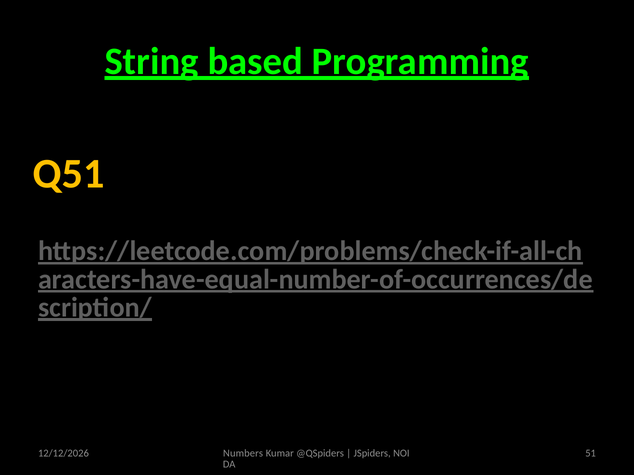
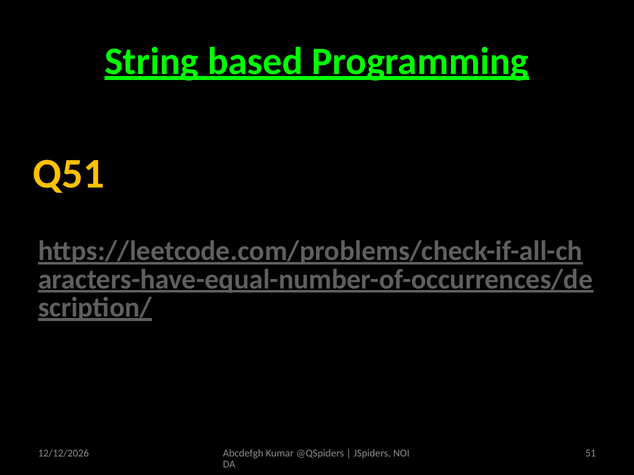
Numbers: Numbers -> Abcdefgh
